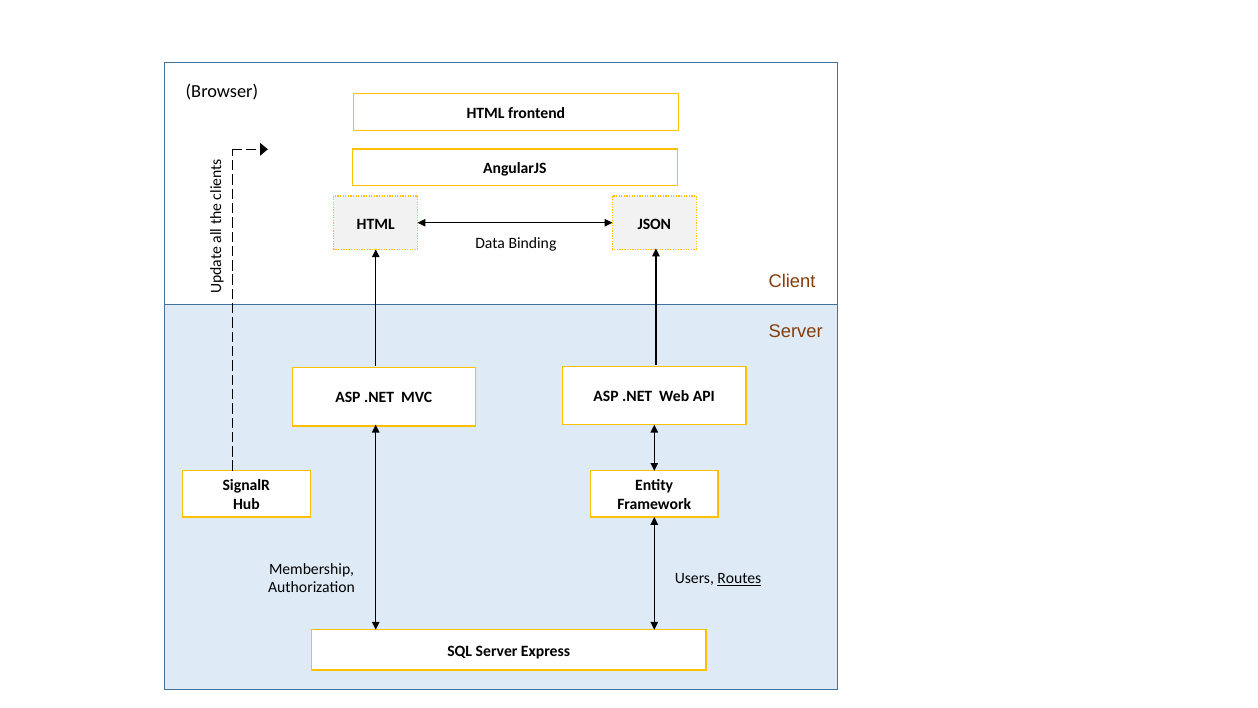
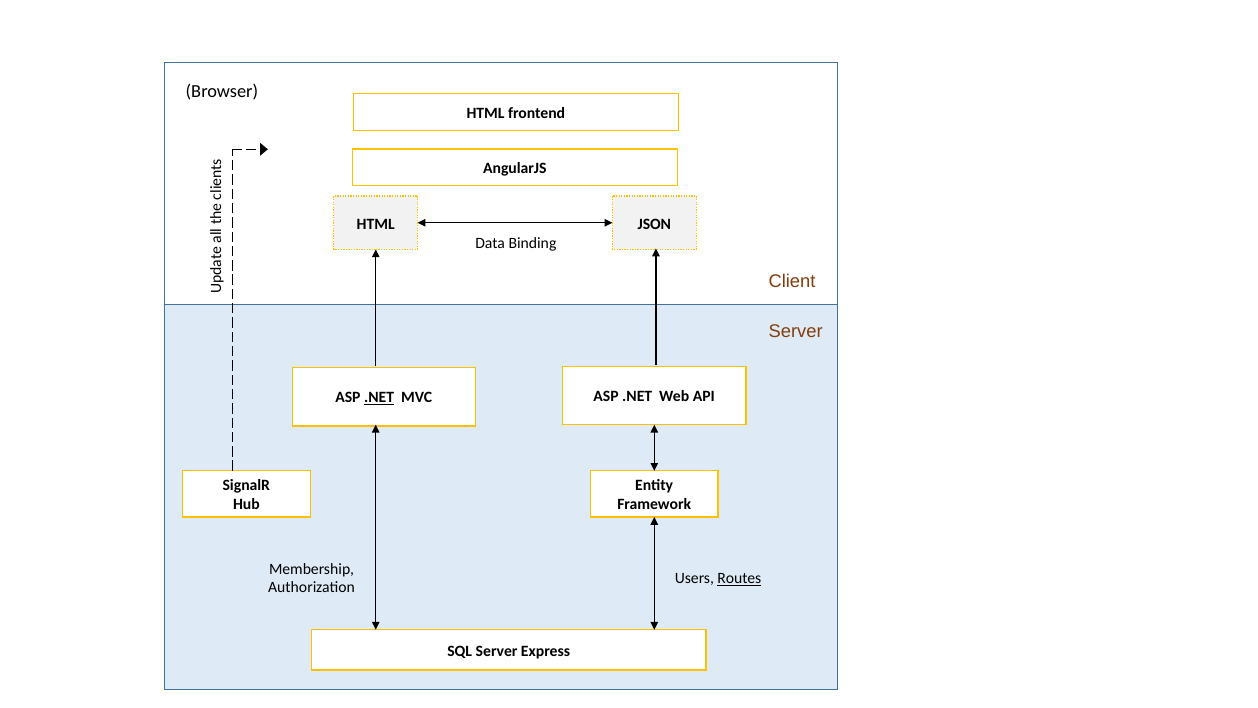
.NET at (379, 397) underline: none -> present
